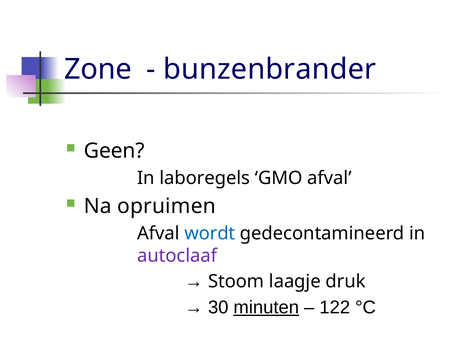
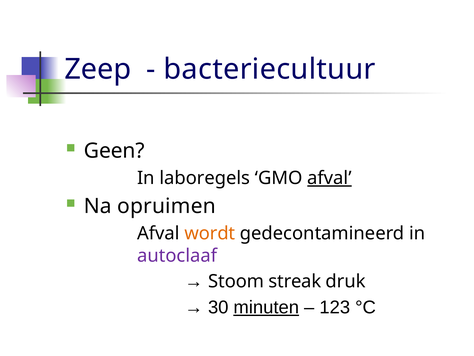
Zone: Zone -> Zeep
bunzenbrander: bunzenbrander -> bacteriecultuur
afval at (329, 178) underline: none -> present
wordt colour: blue -> orange
laagje: laagje -> streak
122: 122 -> 123
